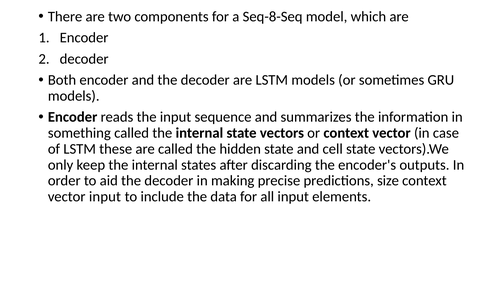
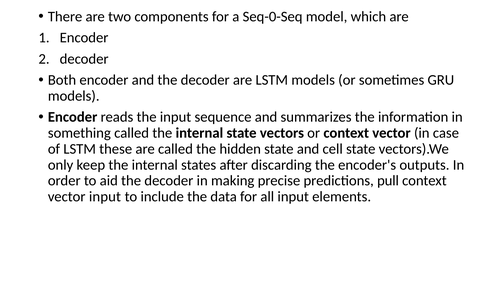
Seq-8-Seq: Seq-8-Seq -> Seq-0-Seq
size: size -> pull
